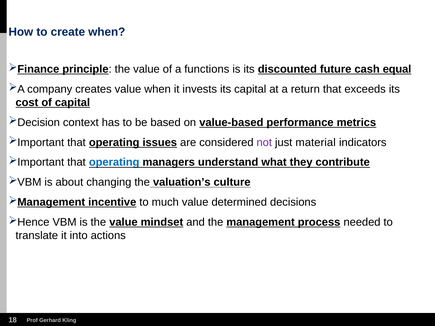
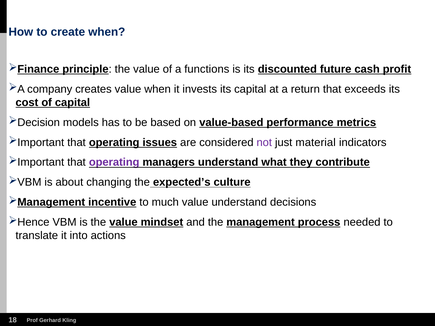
equal: equal -> profit
context: context -> models
operating at (114, 162) colour: blue -> purple
valuation’s: valuation’s -> expected’s
value determined: determined -> understand
